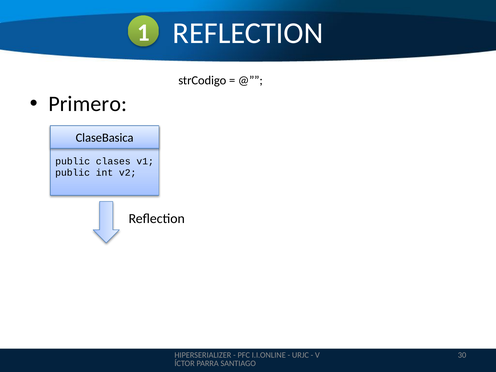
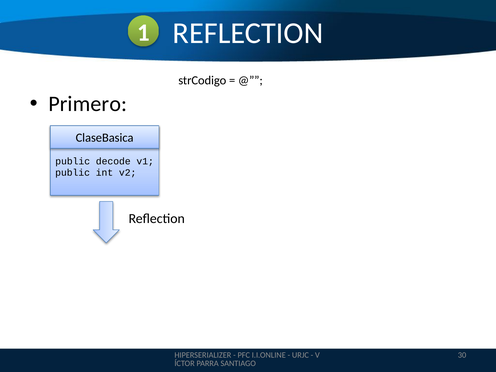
clases: clases -> decode
